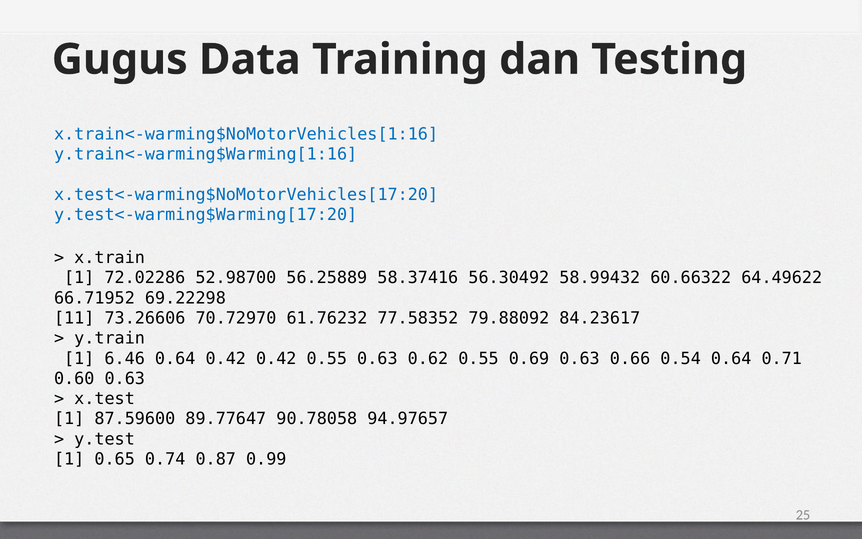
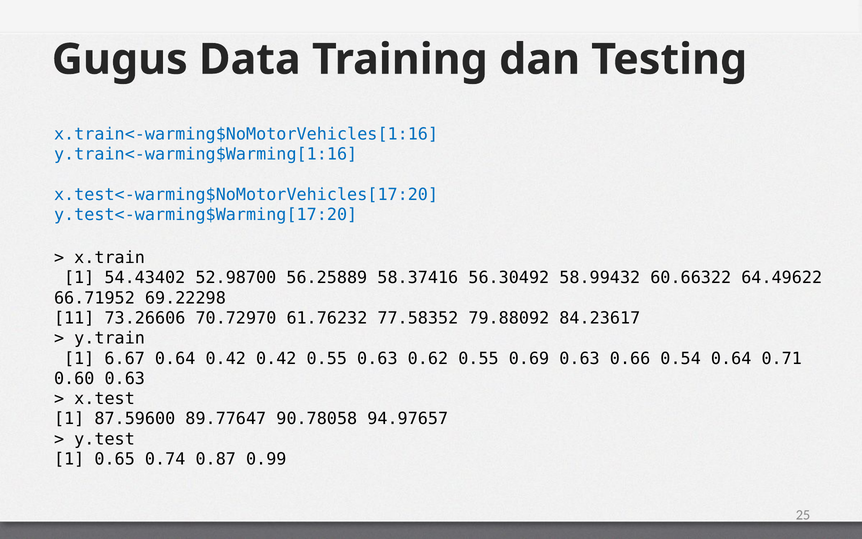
72.02286: 72.02286 -> 54.43402
6.46: 6.46 -> 6.67
